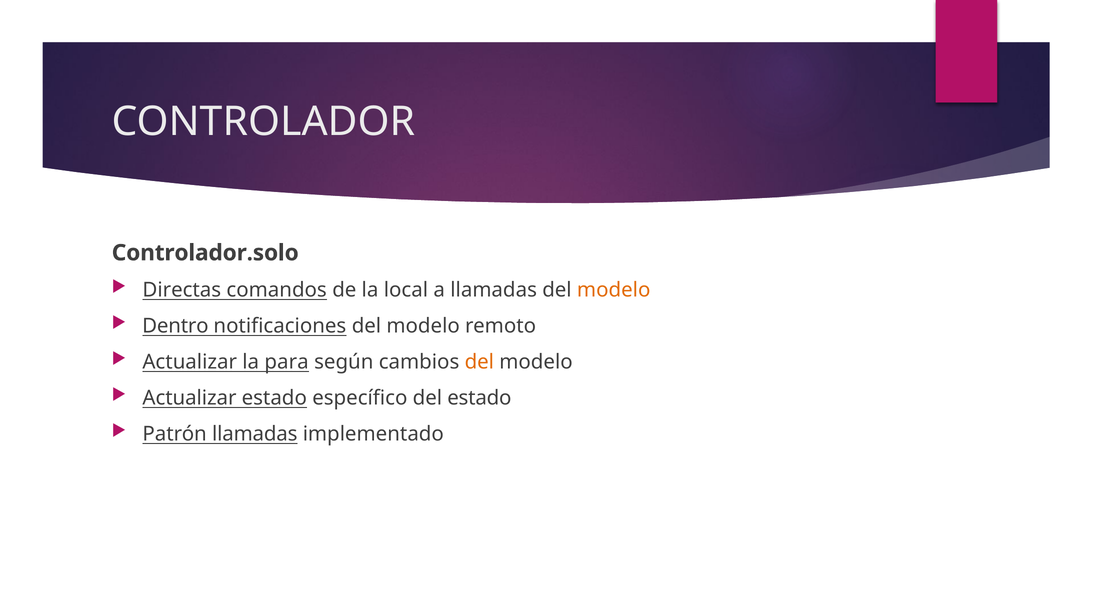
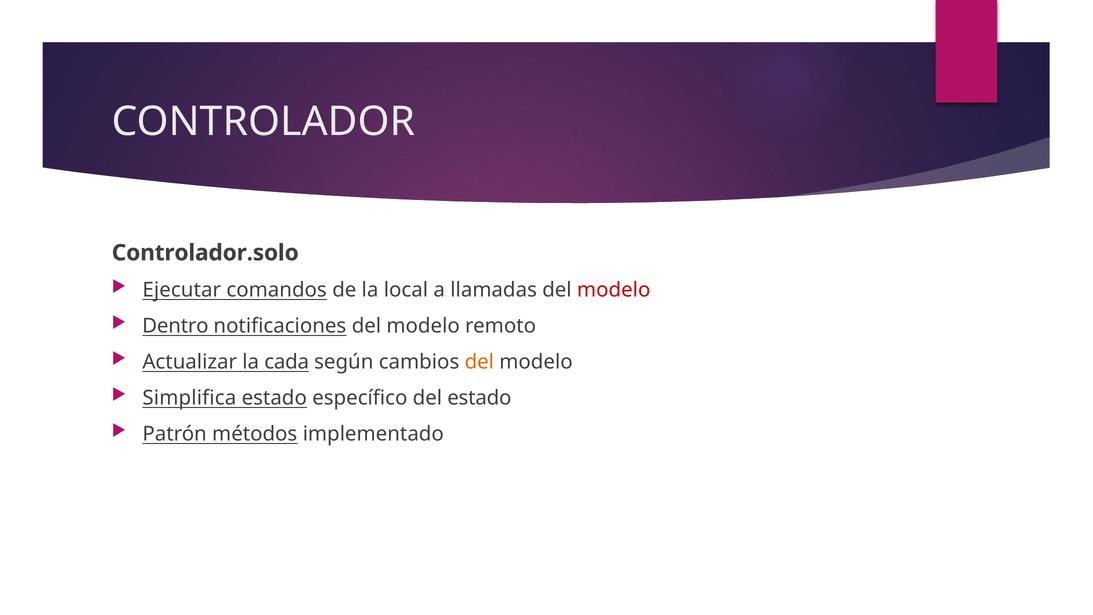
Directas: Directas -> Ejecutar
modelo at (614, 290) colour: orange -> red
para: para -> cada
Actualizar at (189, 398): Actualizar -> Simplifica
Patrón llamadas: llamadas -> métodos
